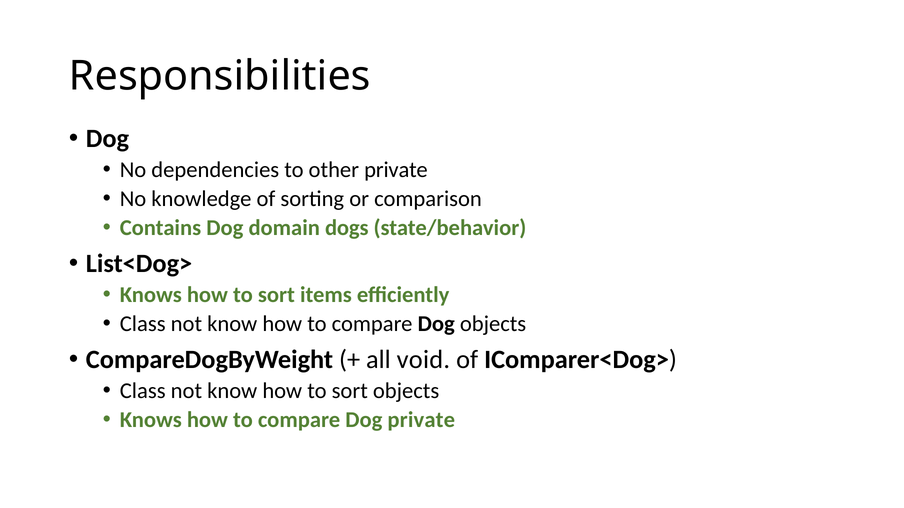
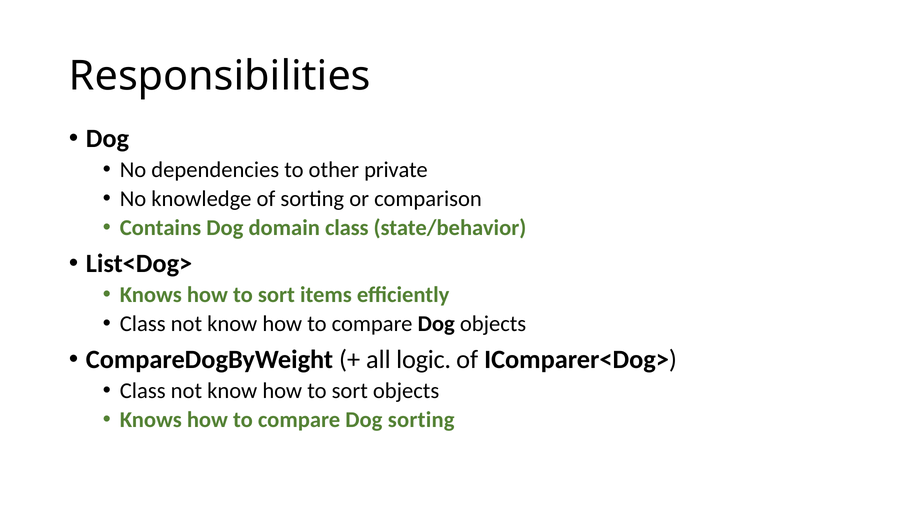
domain dogs: dogs -> class
void: void -> logic
Dog private: private -> sorting
